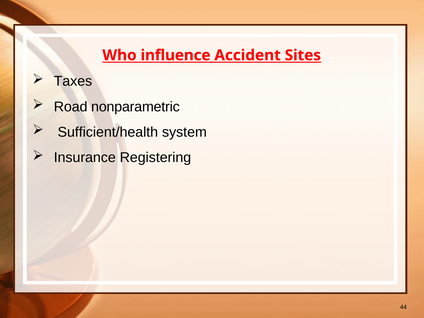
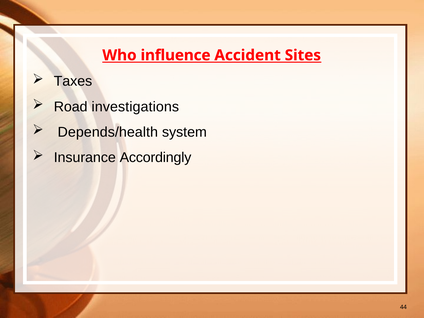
nonparametric: nonparametric -> investigations
Sufficient/health: Sufficient/health -> Depends/health
Registering: Registering -> Accordingly
